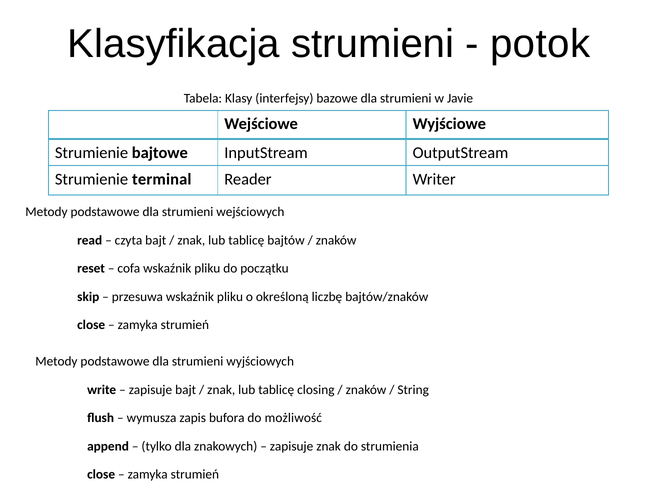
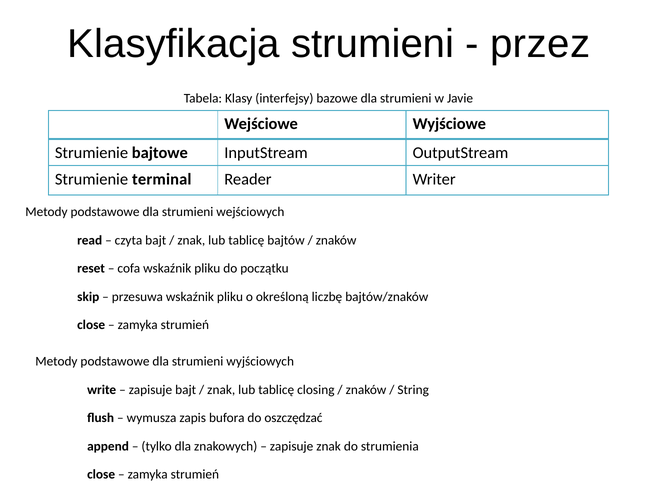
potok: potok -> przez
możliwość: możliwość -> oszczędzać
